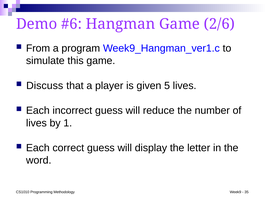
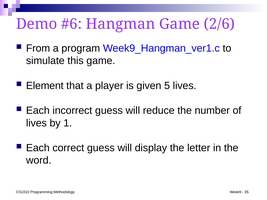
Discuss: Discuss -> Element
